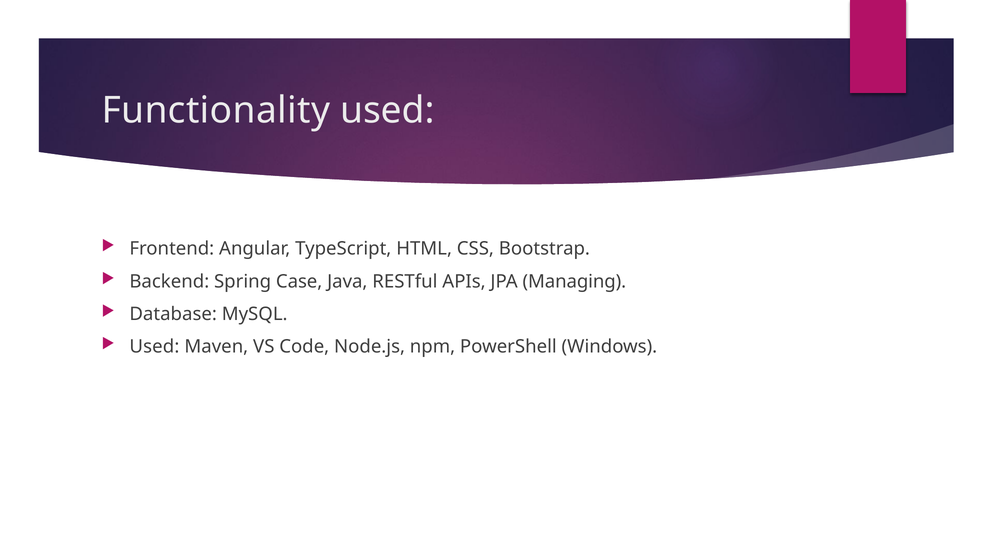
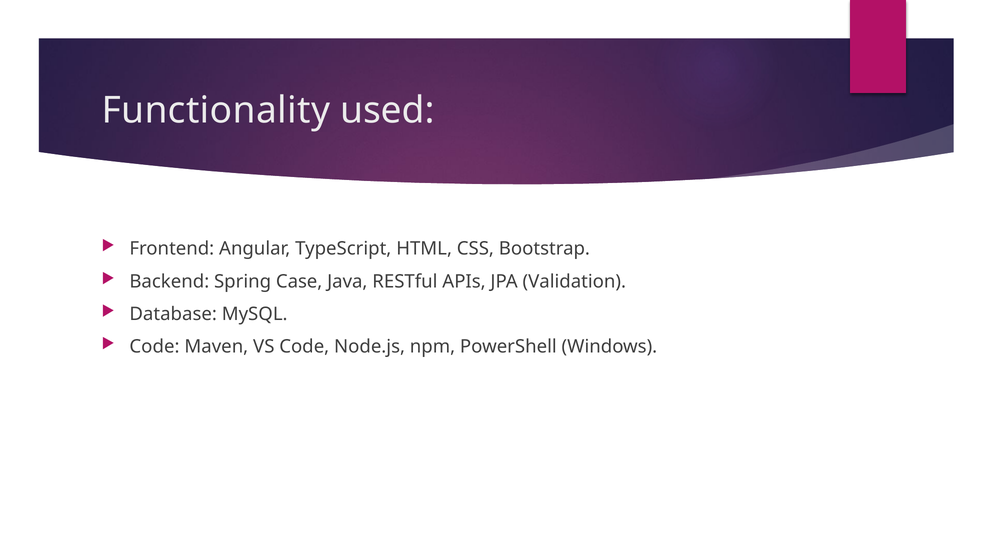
Managing: Managing -> Validation
Used at (154, 347): Used -> Code
